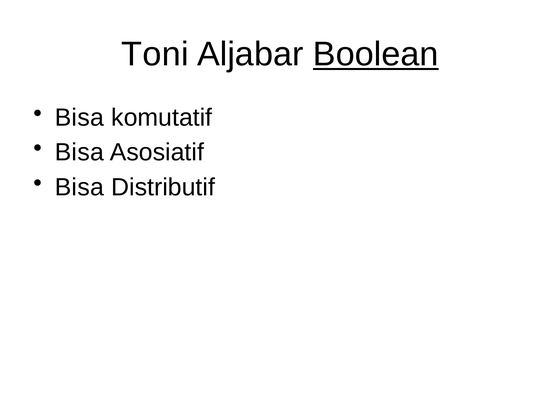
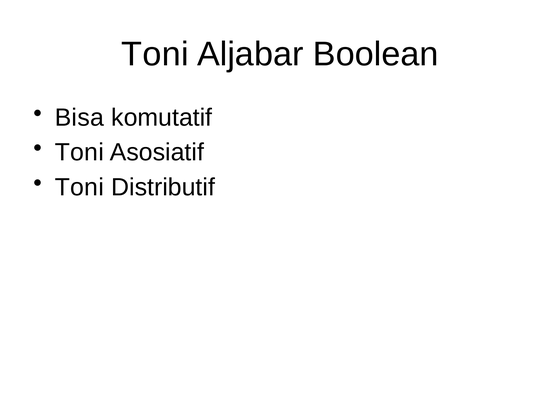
Boolean underline: present -> none
Bisa at (79, 152): Bisa -> Toni
Bisa at (79, 187): Bisa -> Toni
